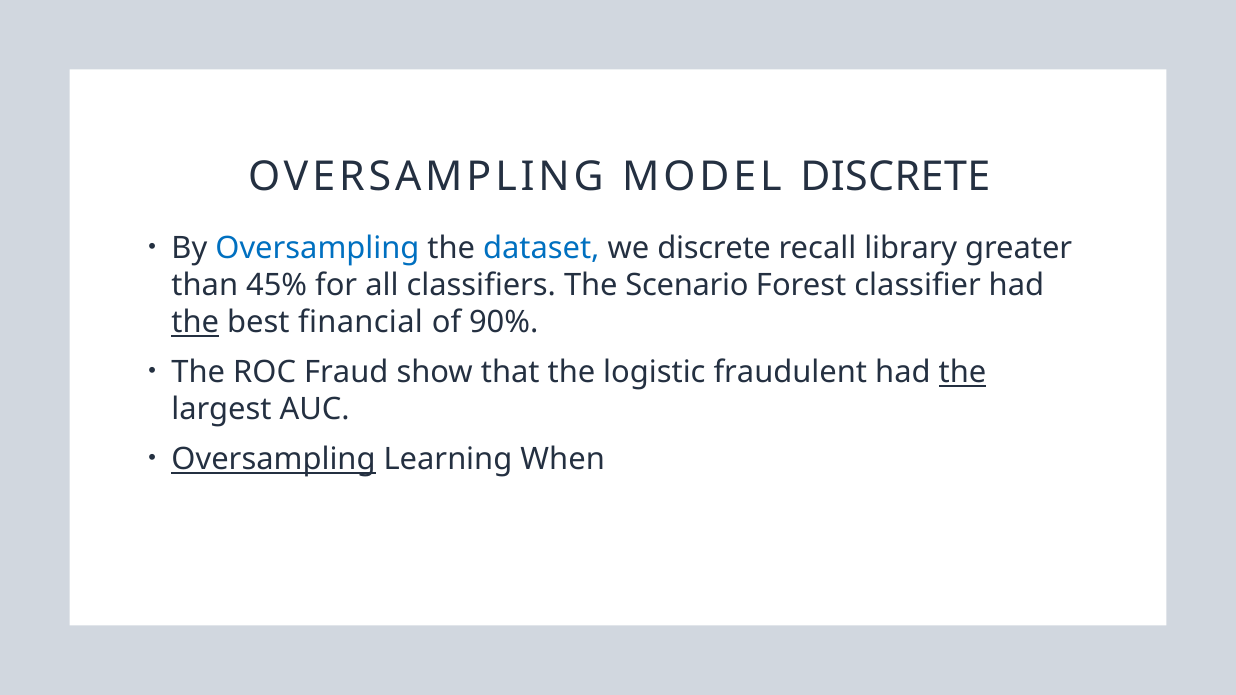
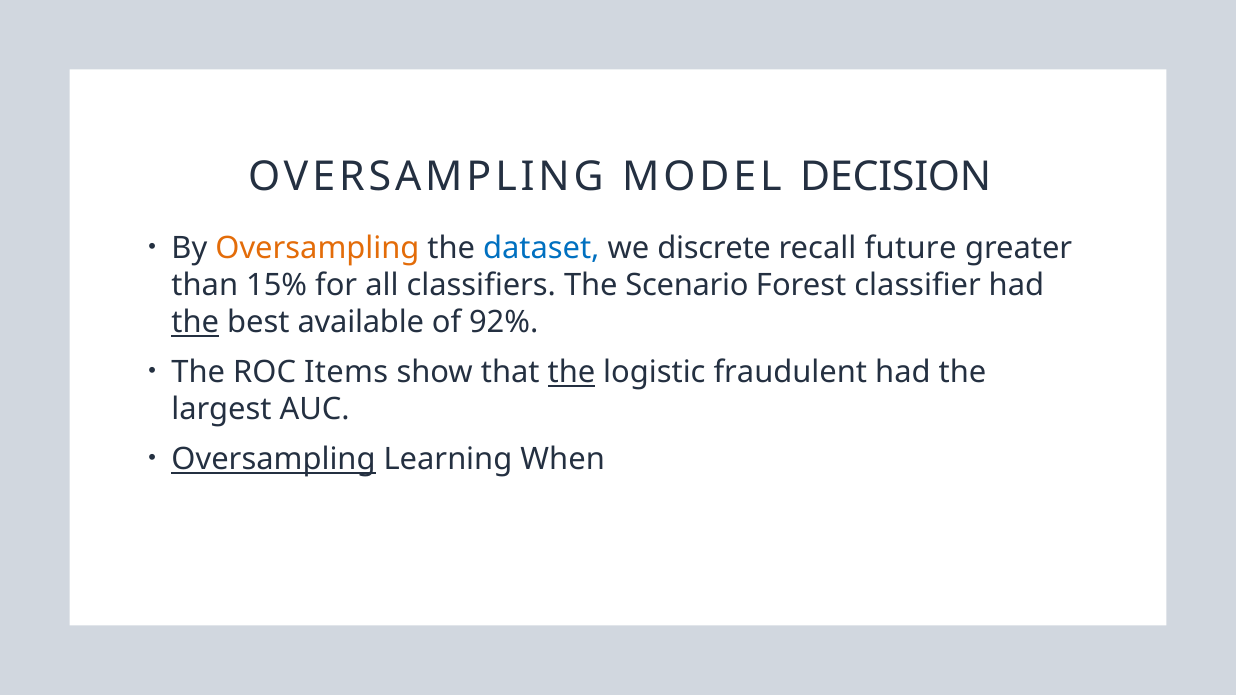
MODEL DISCRETE: DISCRETE -> DECISION
Oversampling at (317, 248) colour: blue -> orange
library: library -> future
45%: 45% -> 15%
financial: financial -> available
90%: 90% -> 92%
Fraud: Fraud -> Items
the at (571, 373) underline: none -> present
the at (962, 373) underline: present -> none
